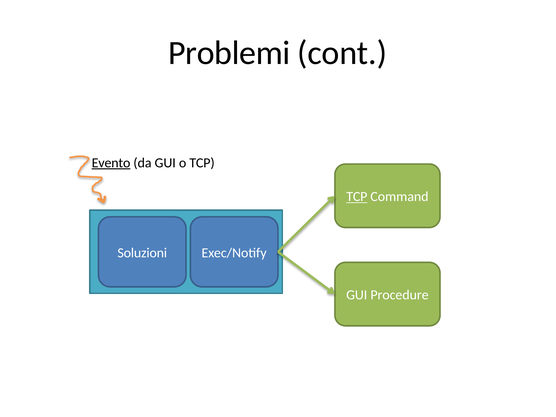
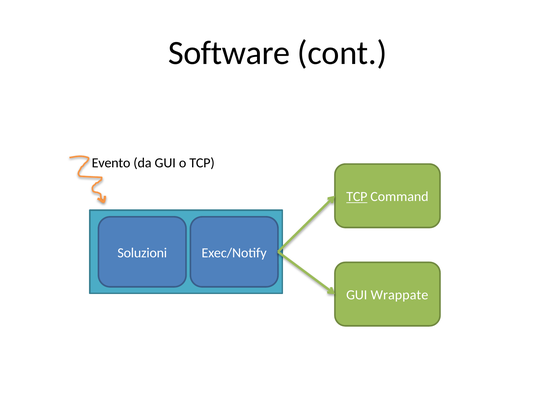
Problemi: Problemi -> Software
Evento underline: present -> none
Procedure: Procedure -> Wrappate
